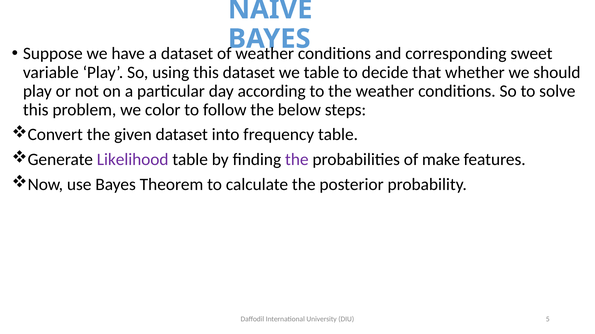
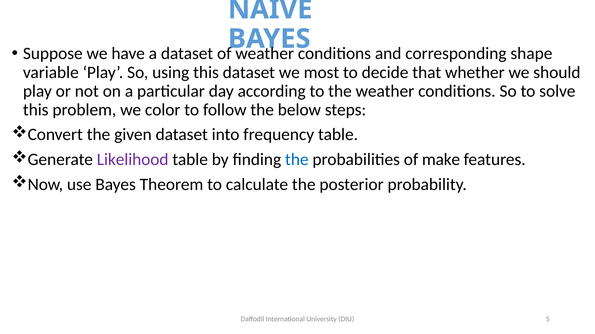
sweet: sweet -> shape
we table: table -> most
the at (297, 160) colour: purple -> blue
